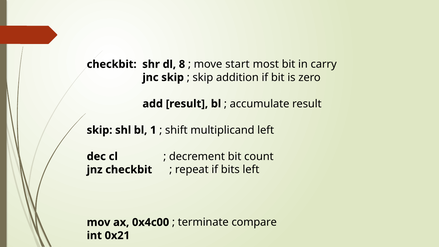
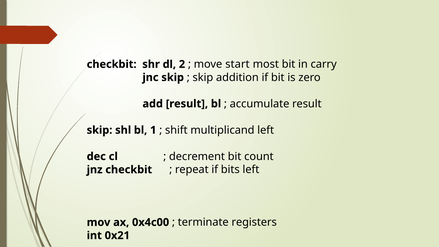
8: 8 -> 2
compare: compare -> registers
